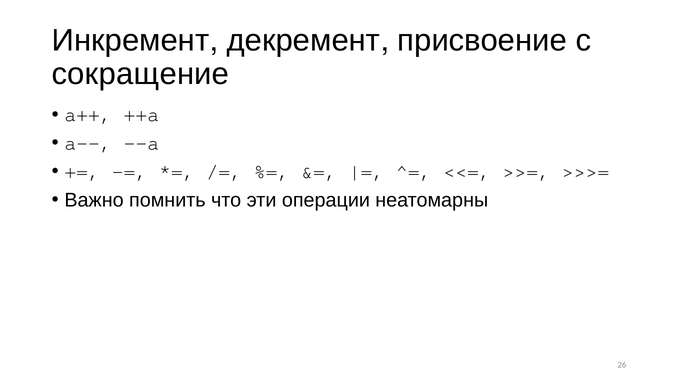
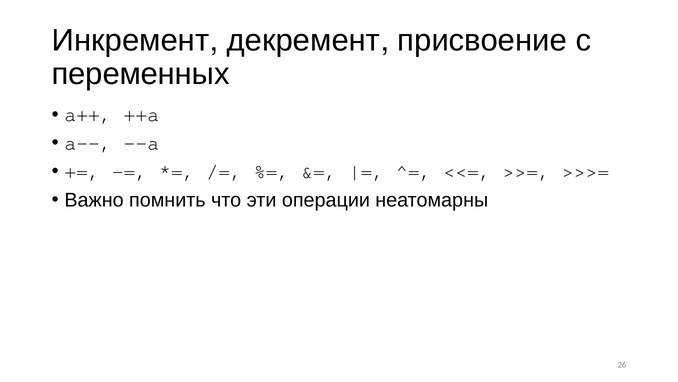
сокращение: сокращение -> переменных
